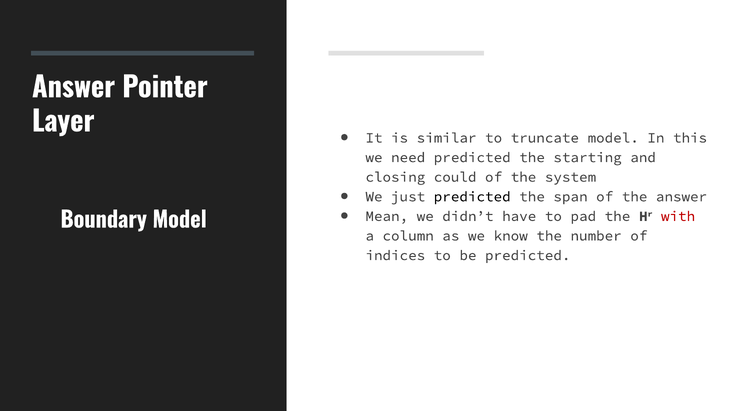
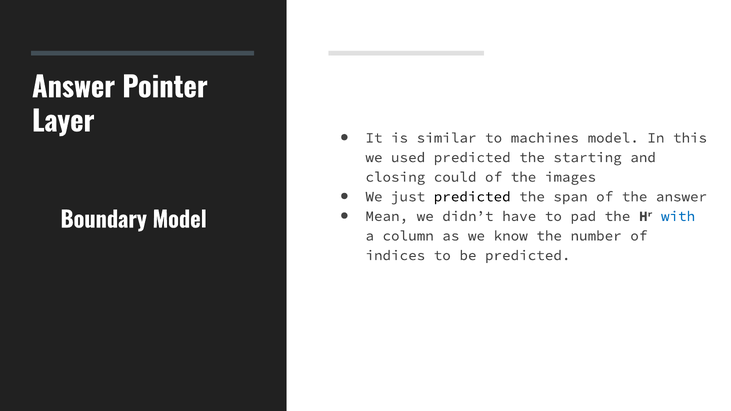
truncate: truncate -> machines
need: need -> used
system: system -> images
with colour: red -> blue
